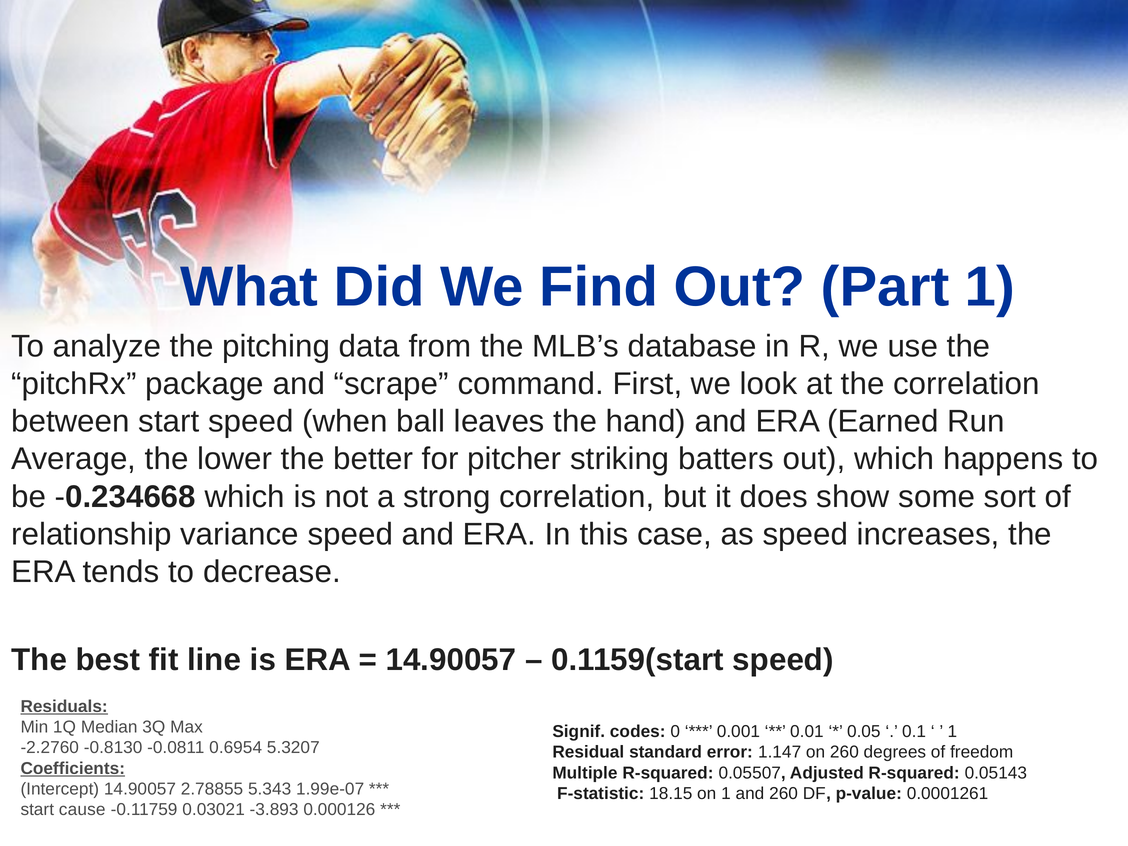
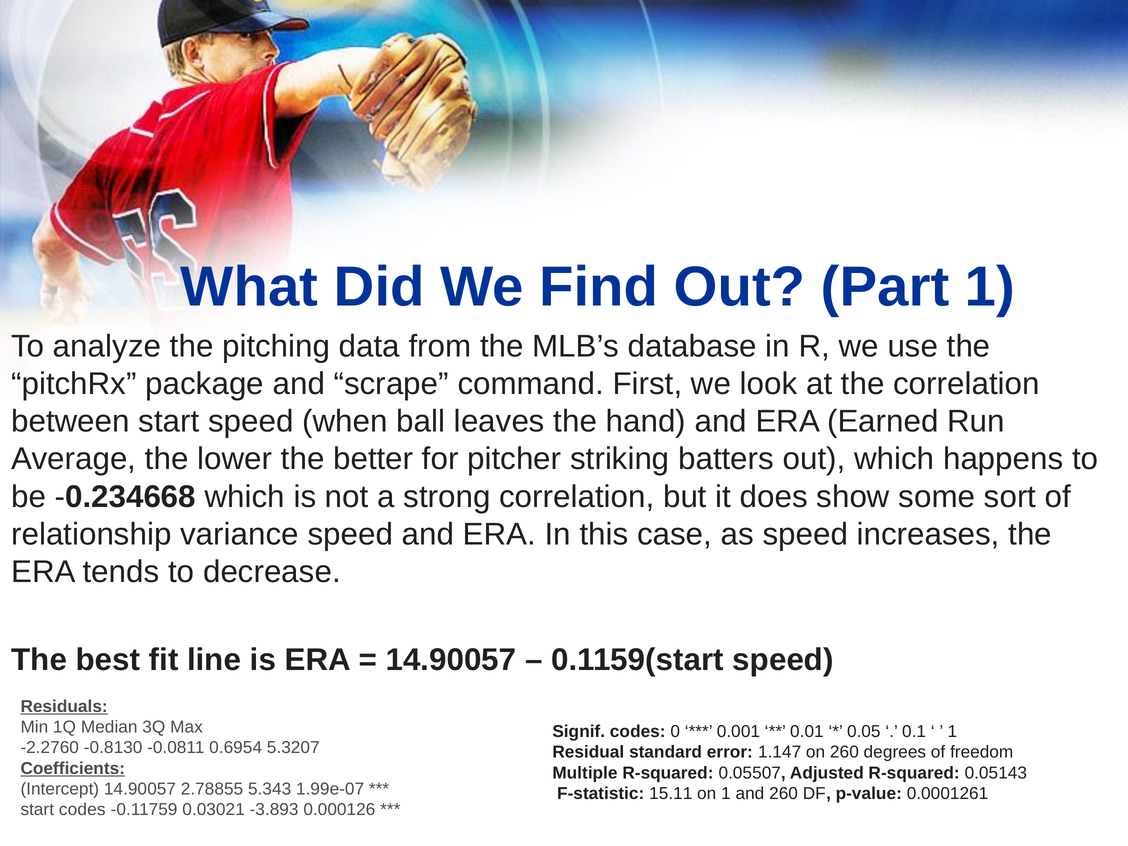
18.15: 18.15 -> 15.11
start cause: cause -> codes
